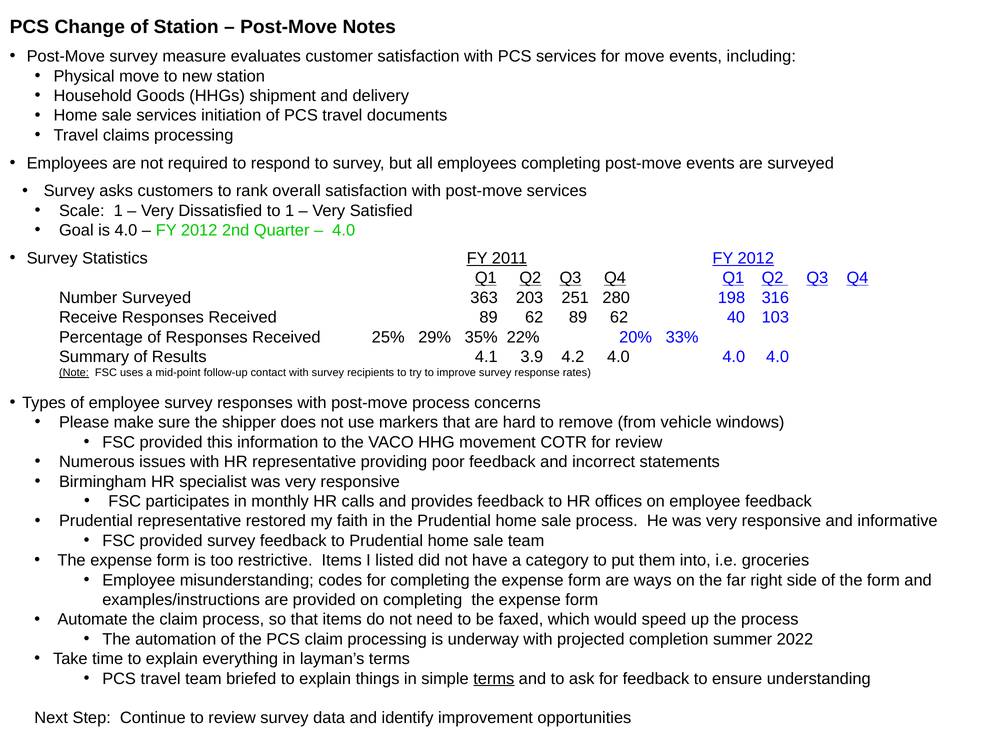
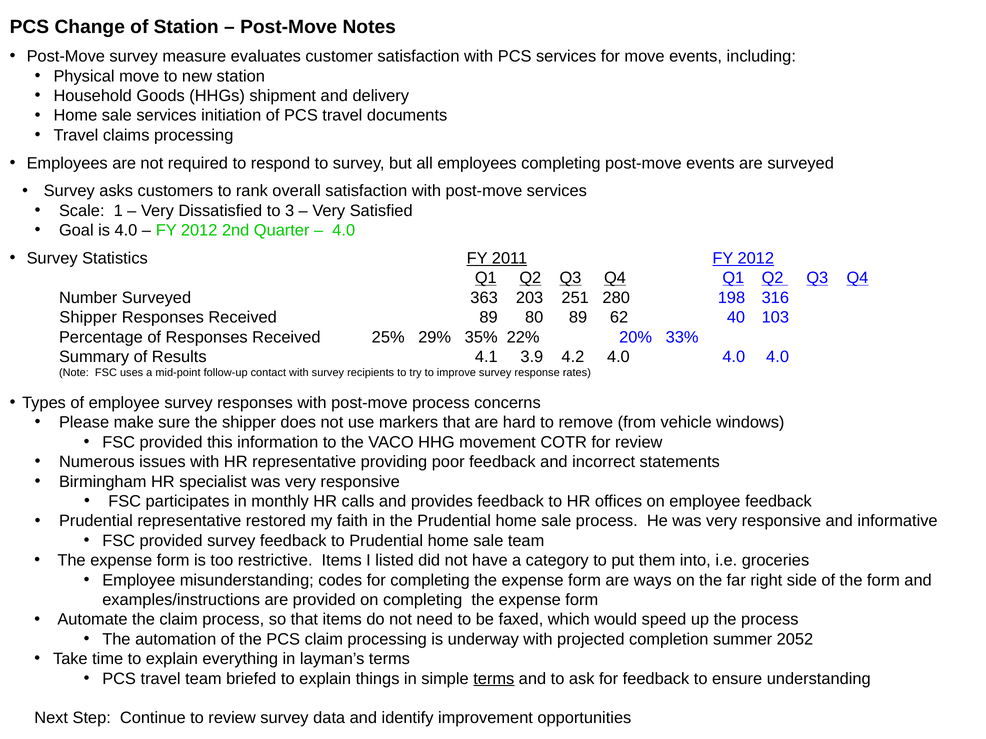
to 1: 1 -> 3
Receive at (88, 318): Receive -> Shipper
Received 89 62: 62 -> 80
Note underline: present -> none
2022: 2022 -> 2052
